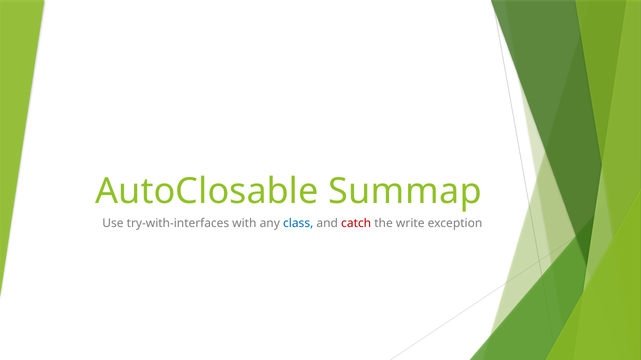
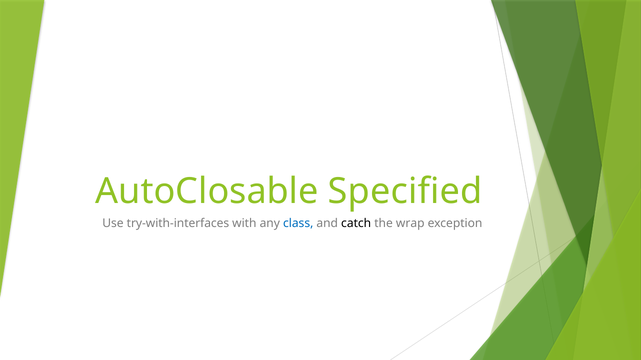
Summap: Summap -> Specified
catch colour: red -> black
write: write -> wrap
